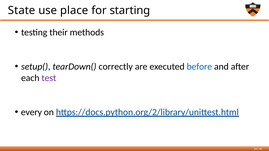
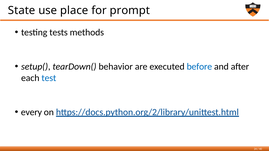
starting: starting -> prompt
their: their -> tests
correctly: correctly -> behavior
test colour: purple -> blue
